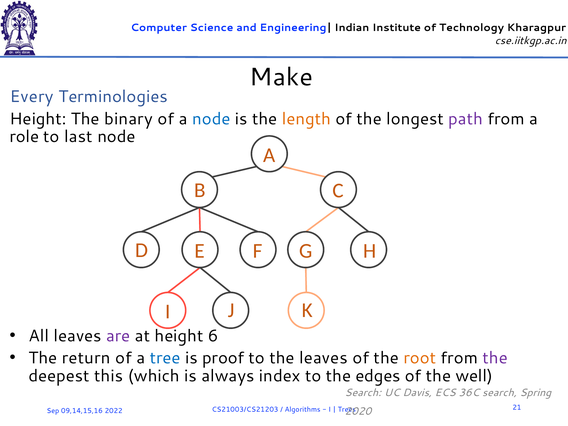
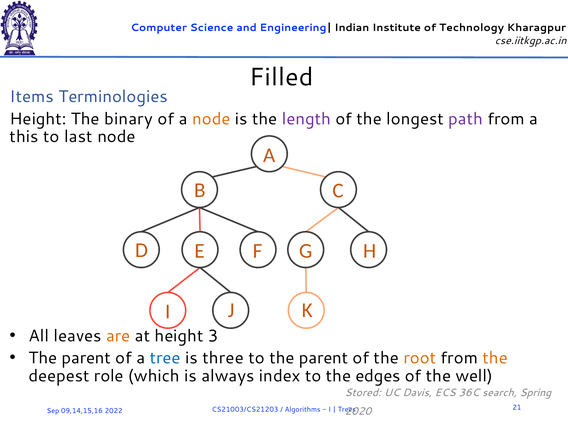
Make: Make -> Filled
Every: Every -> Items
node at (211, 119) colour: blue -> orange
length colour: orange -> purple
role: role -> this
are colour: purple -> orange
6: 6 -> 3
return at (86, 358): return -> parent
proof: proof -> three
to the leaves: leaves -> parent
the at (495, 358) colour: purple -> orange
this: this -> role
Search at (363, 393): Search -> Stored
